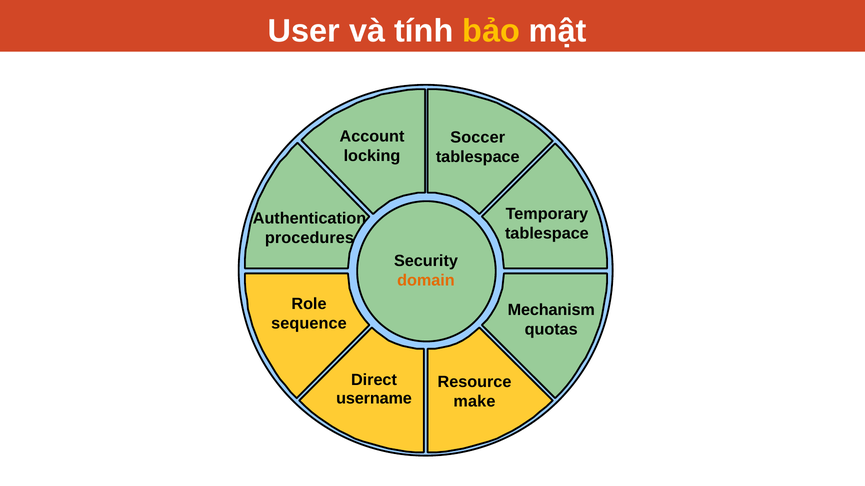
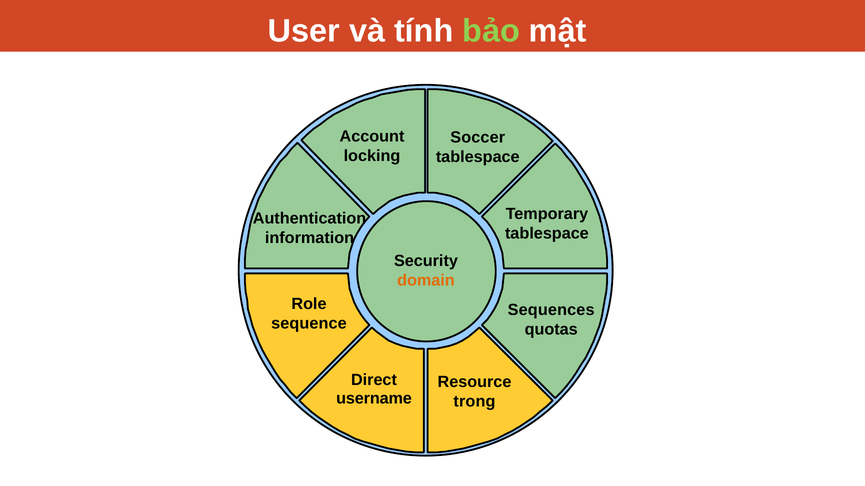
bảo colour: yellow -> light green
procedures: procedures -> information
Mechanism: Mechanism -> Sequences
make: make -> trong
